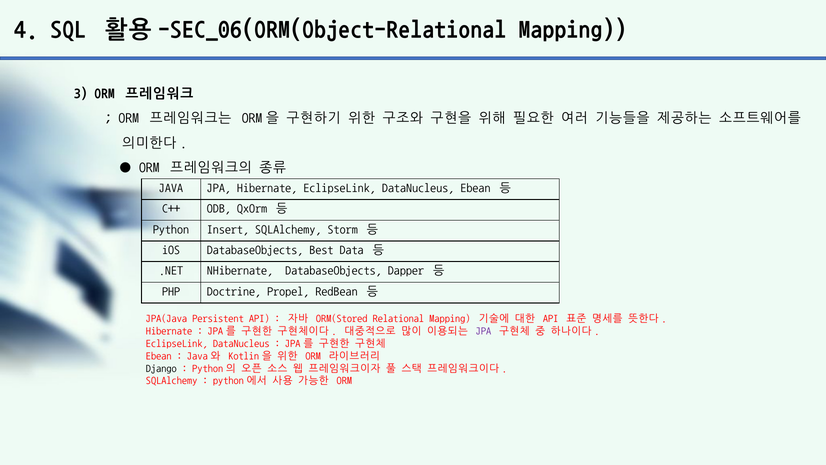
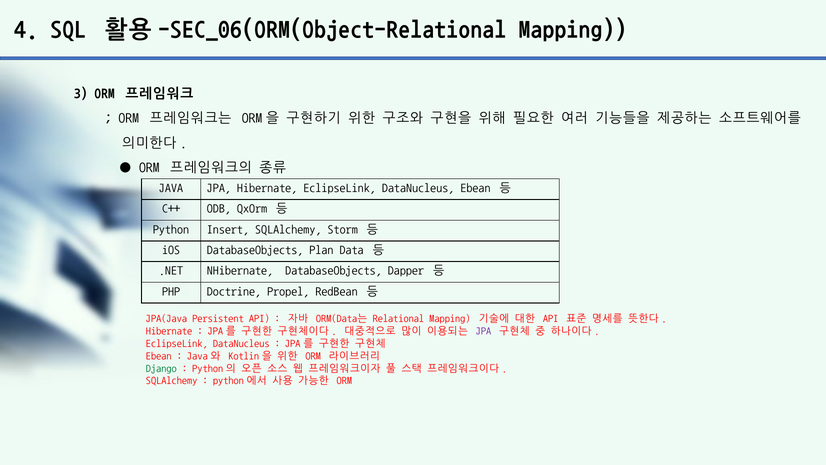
Best: Best -> Plan
ORM(Stored: ORM(Stored -> ORM(Data는
Django colour: black -> green
